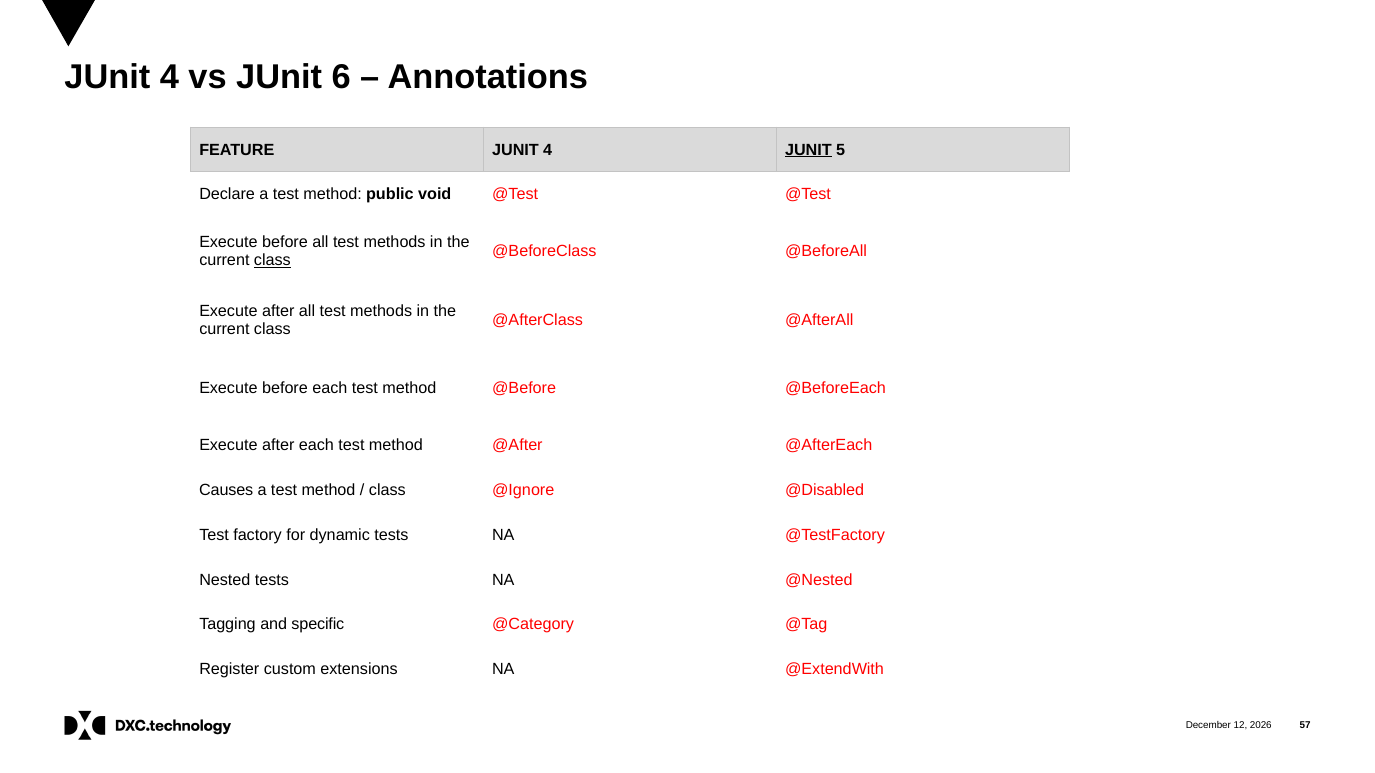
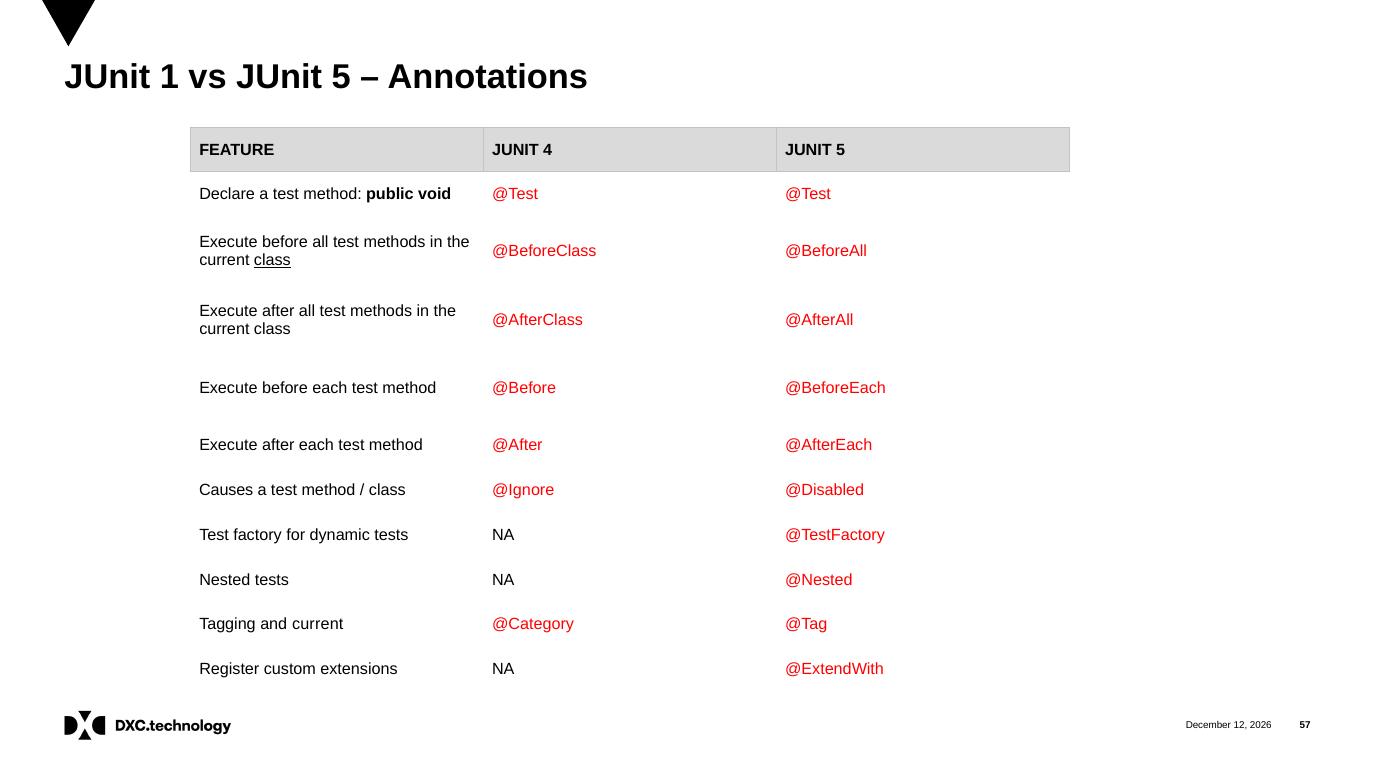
4 at (169, 77): 4 -> 1
vs JUnit 6: 6 -> 5
JUNIT at (808, 150) underline: present -> none
and specific: specific -> current
